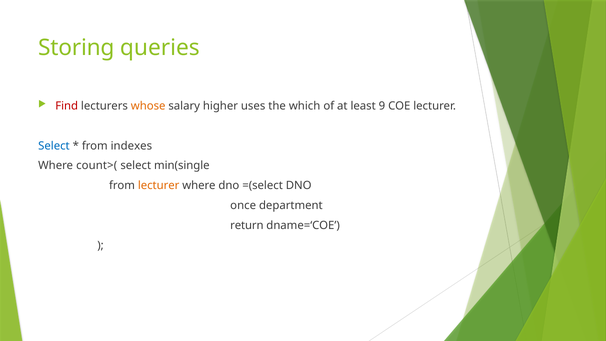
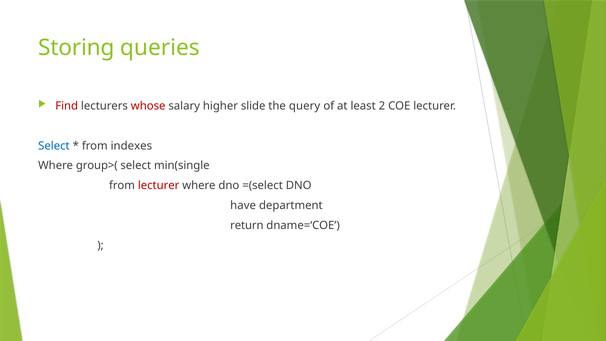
whose colour: orange -> red
uses: uses -> slide
which: which -> query
9: 9 -> 2
count>(: count>( -> group>(
lecturer at (159, 186) colour: orange -> red
once: once -> have
